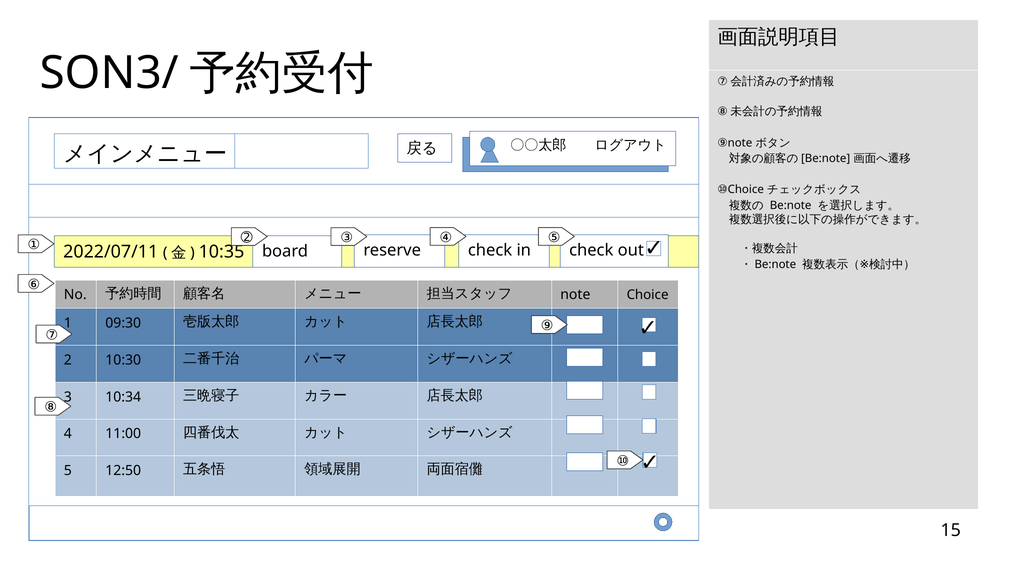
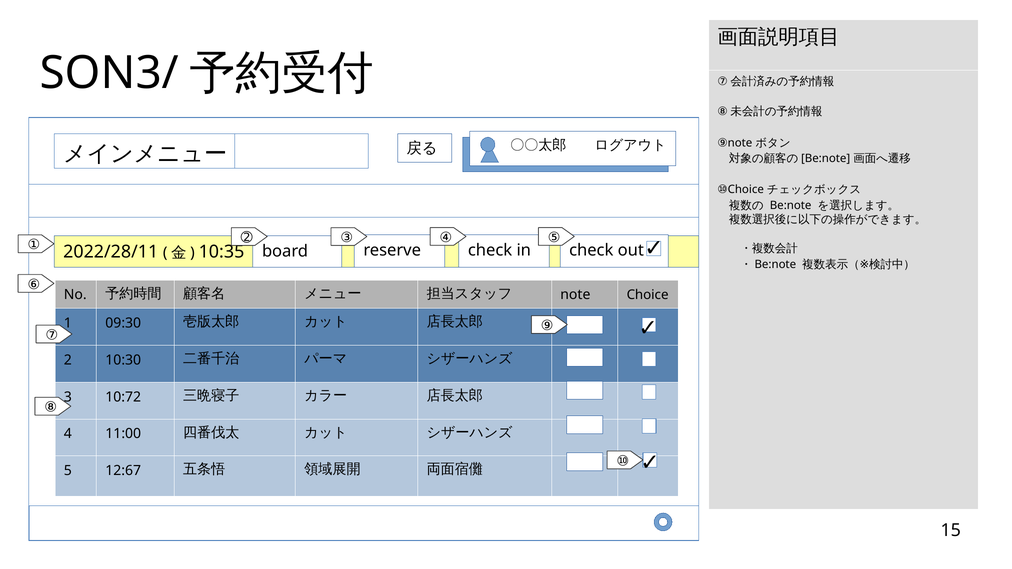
2022/07/11: 2022/07/11 -> 2022/28/11
10:34: 10:34 -> 10:72
12:50: 12:50 -> 12:67
